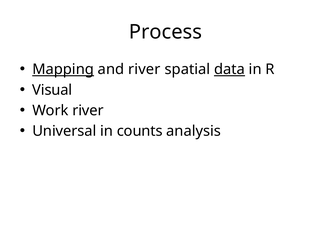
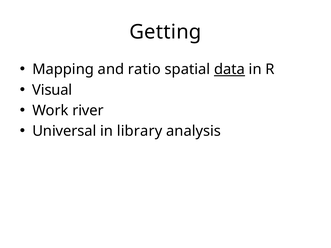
Process: Process -> Getting
Mapping underline: present -> none
and river: river -> ratio
counts: counts -> library
